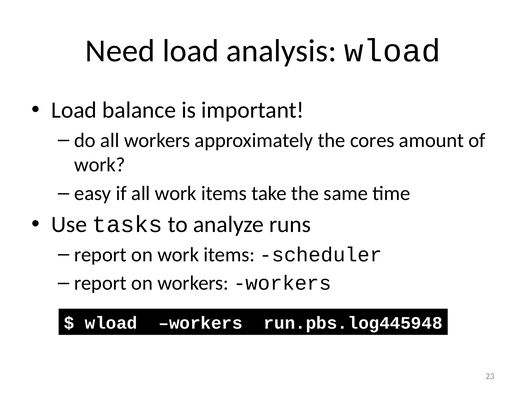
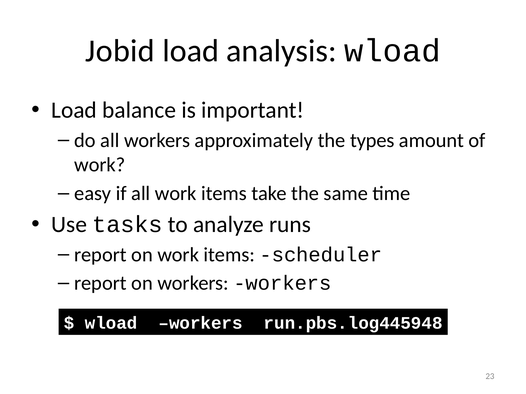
Need: Need -> Jobid
cores: cores -> types
